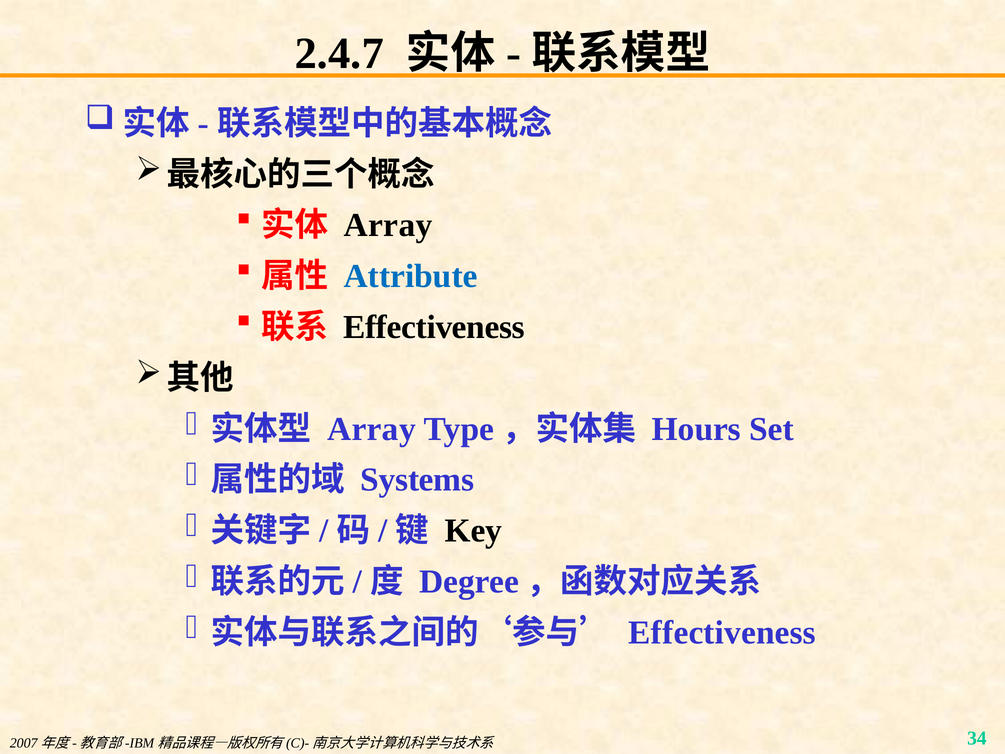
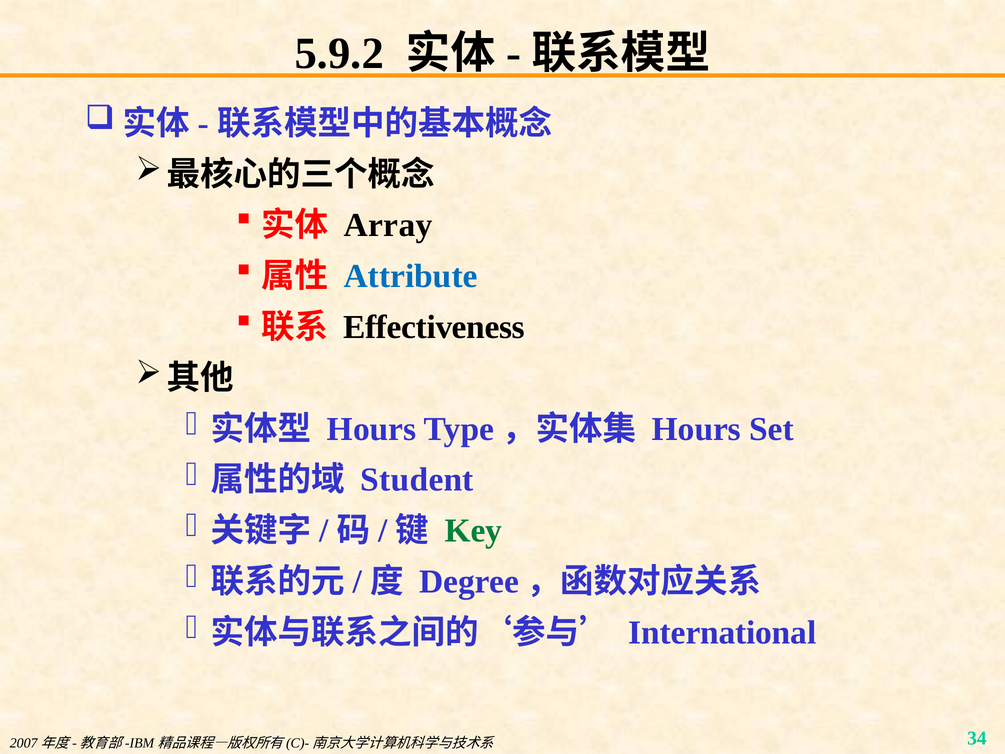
2.4.7: 2.4.7 -> 5.9.2
Array at (371, 429): Array -> Hours
Systems: Systems -> Student
Key colour: black -> green
Effectiveness at (722, 632): Effectiveness -> International
